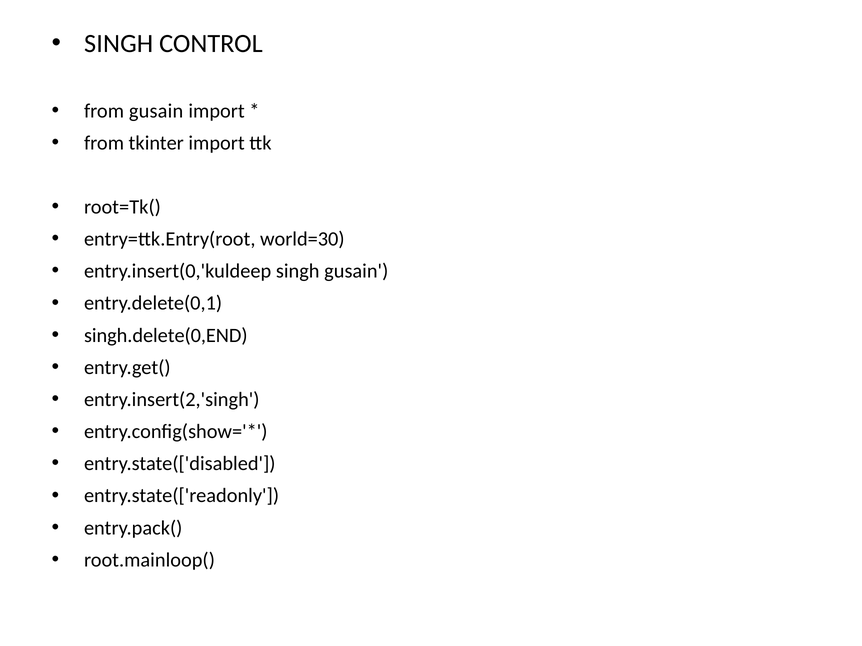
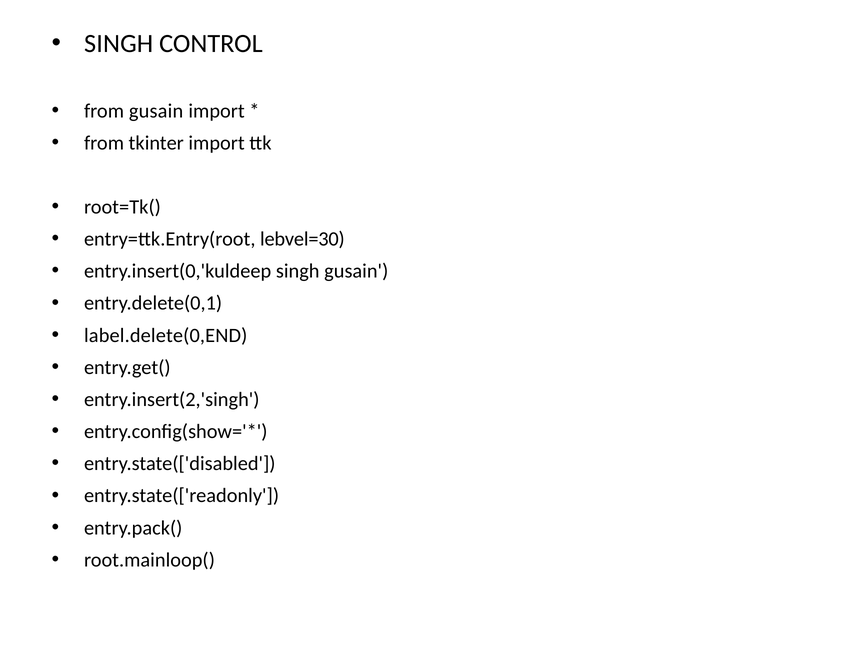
world=30: world=30 -> lebvel=30
singh.delete(0,END: singh.delete(0,END -> label.delete(0,END
